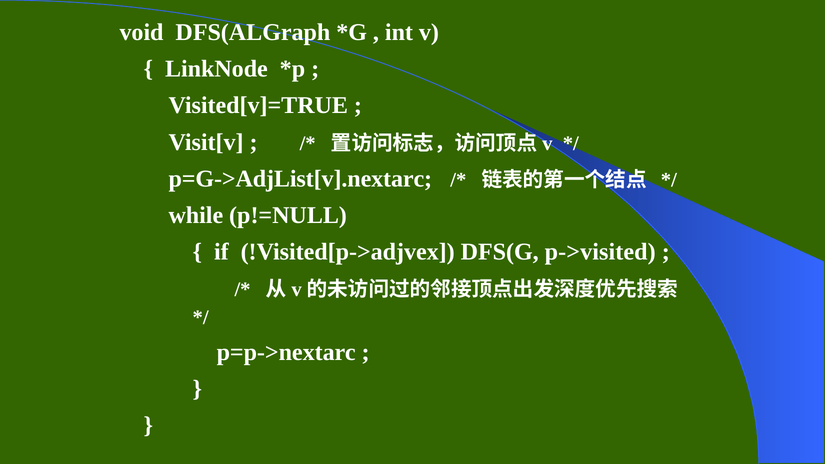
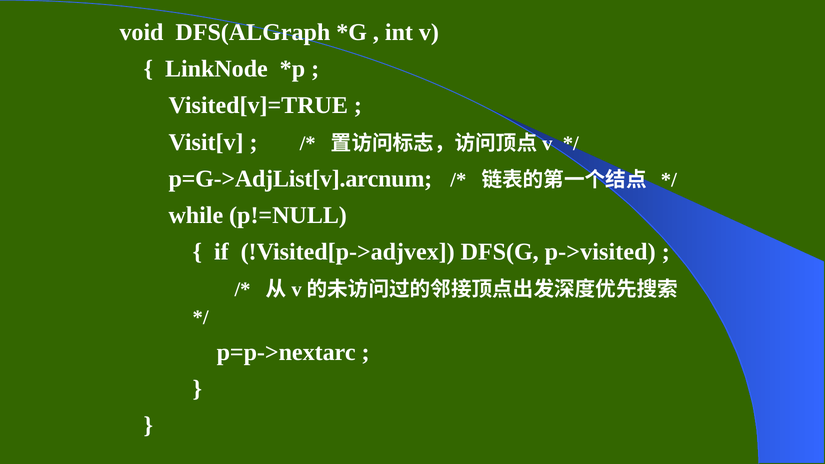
p=G->AdjList[v].nextarc: p=G->AdjList[v].nextarc -> p=G->AdjList[v].arcnum
